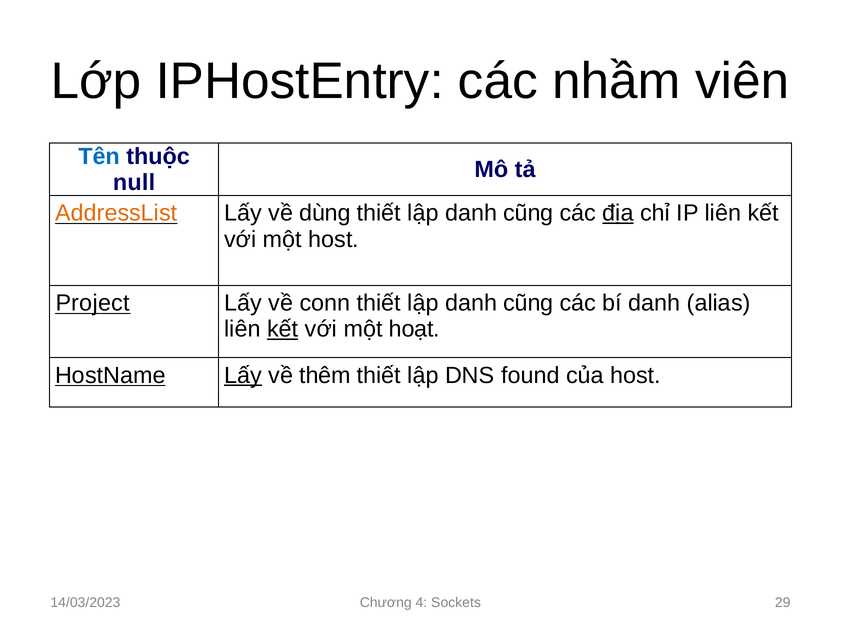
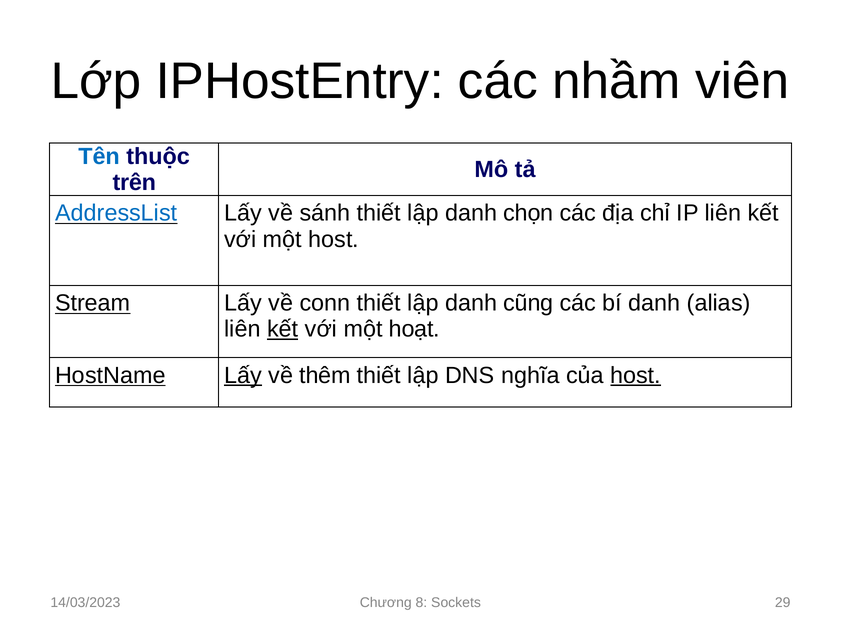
null: null -> trên
AddressList colour: orange -> blue
dùng: dùng -> sánh
cũng at (528, 213): cũng -> chọn
địa underline: present -> none
Project: Project -> Stream
found: found -> nghĩa
host at (636, 375) underline: none -> present
4: 4 -> 8
